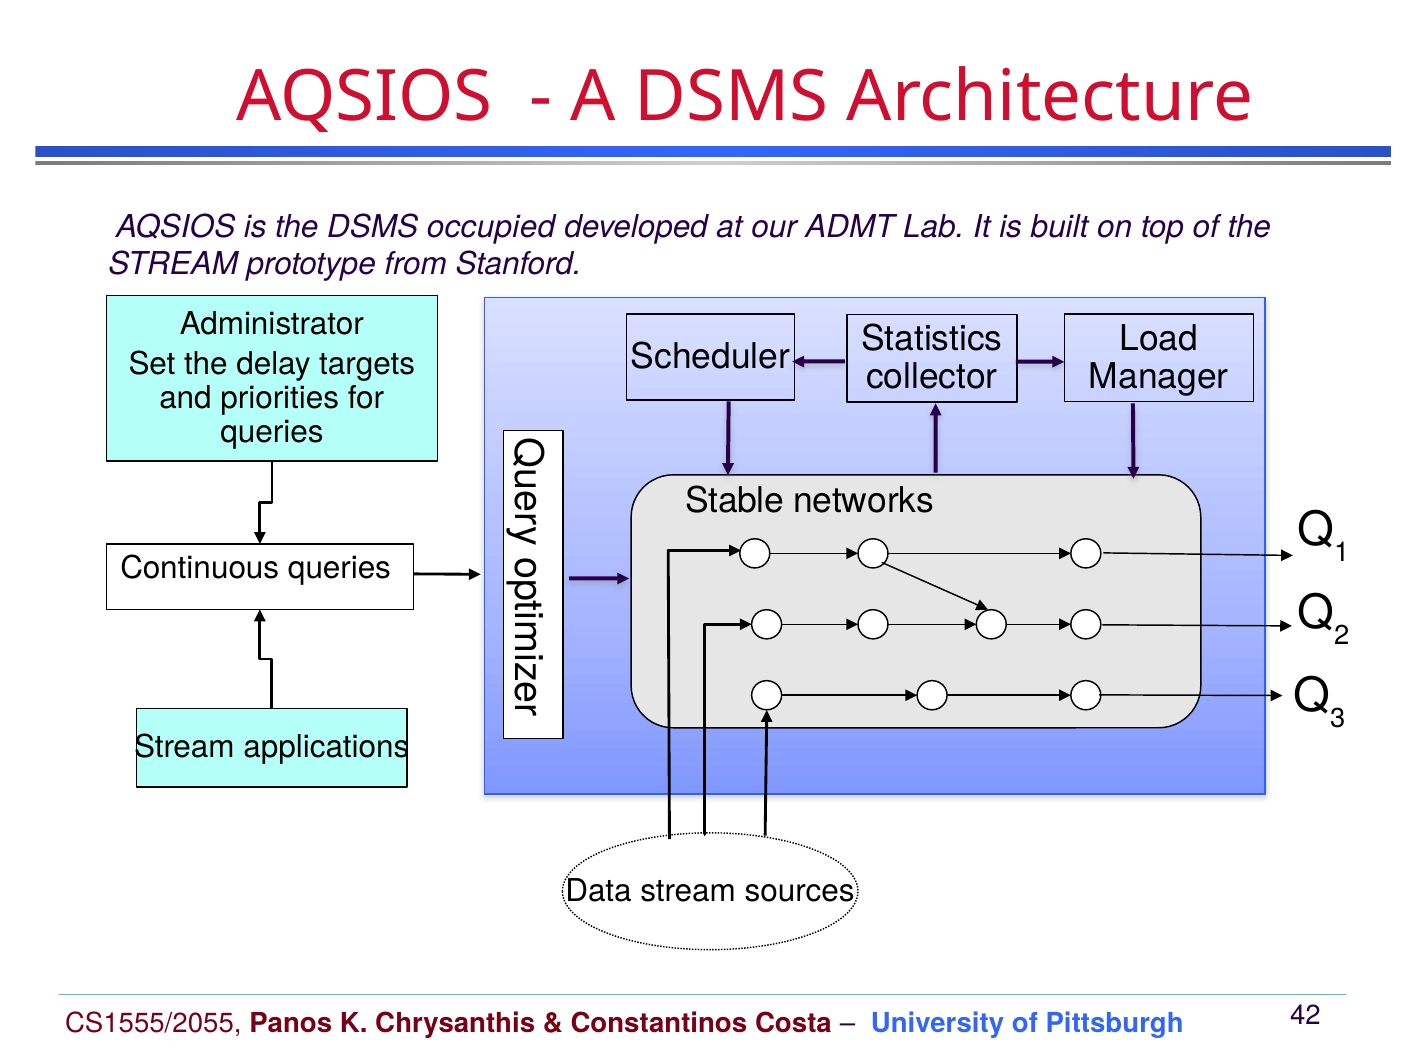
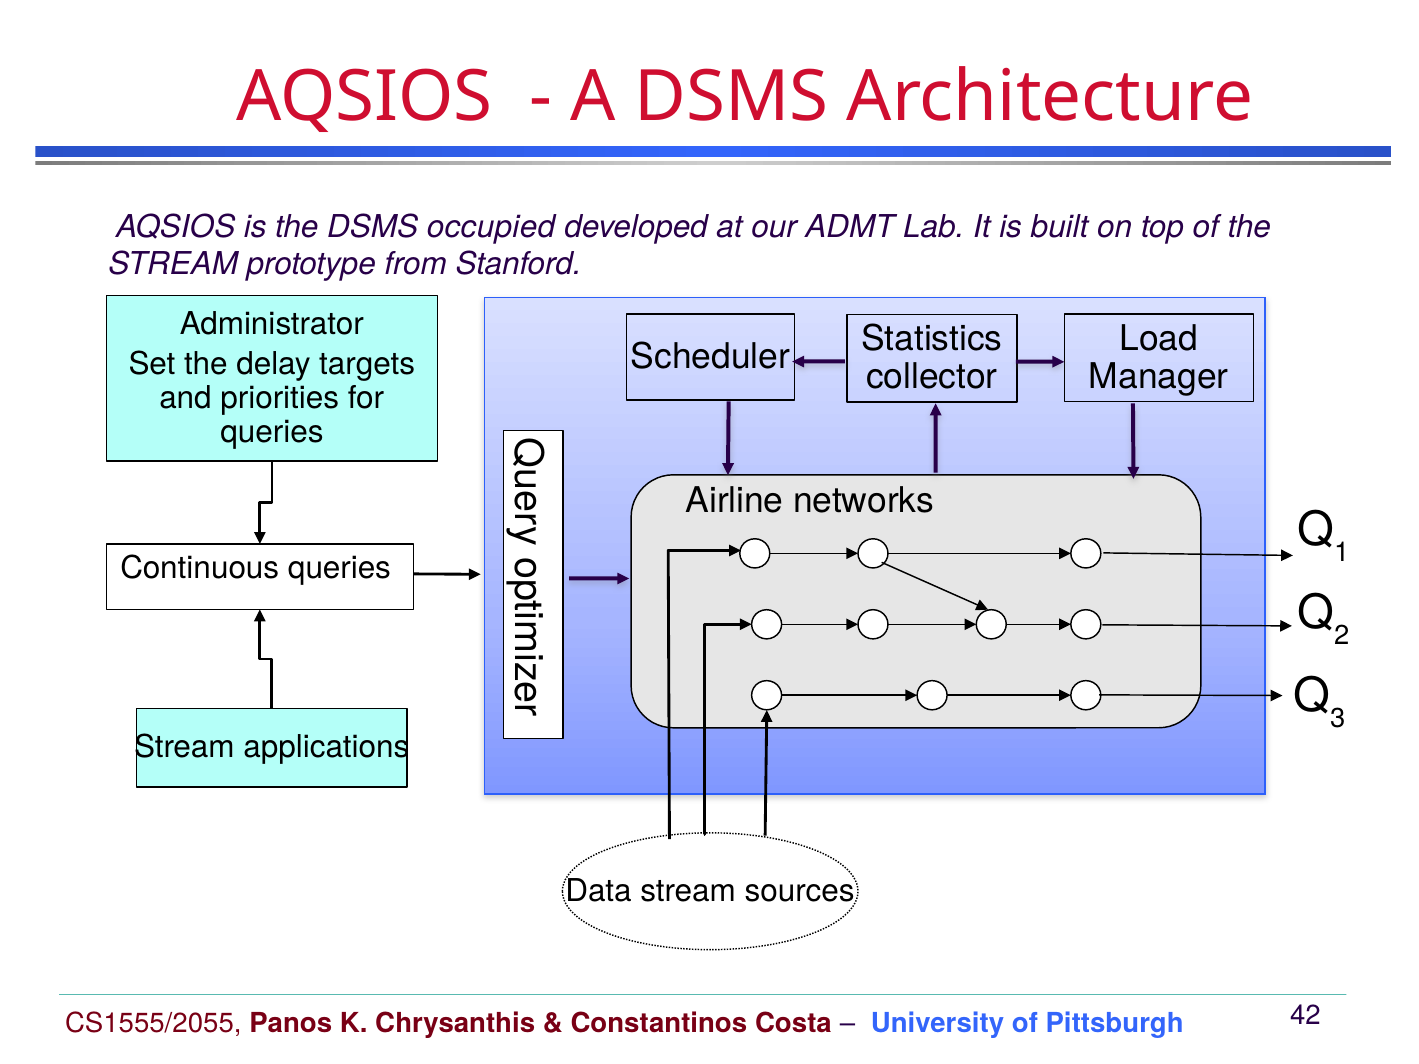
Stable: Stable -> Airline
